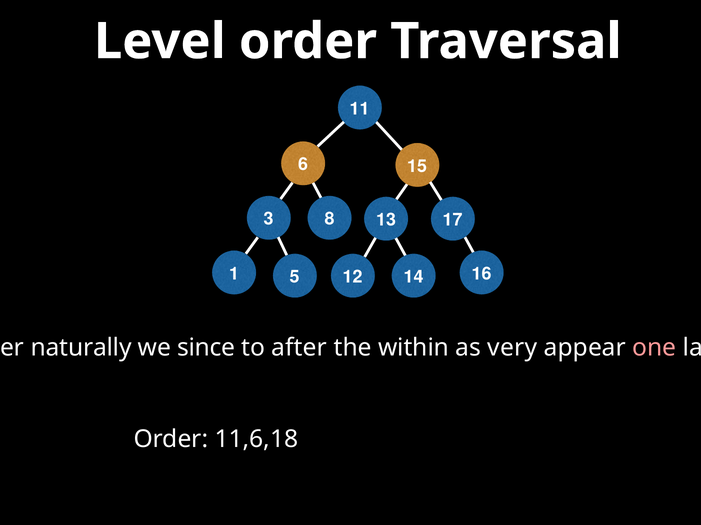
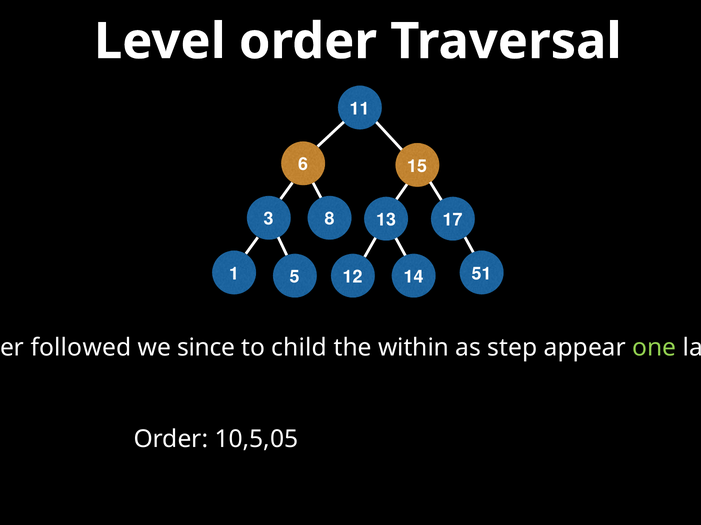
16: 16 -> 51
naturally: naturally -> followed
after: after -> child
very: very -> step
one colour: pink -> light green
11,6,18: 11,6,18 -> 10,5,05
